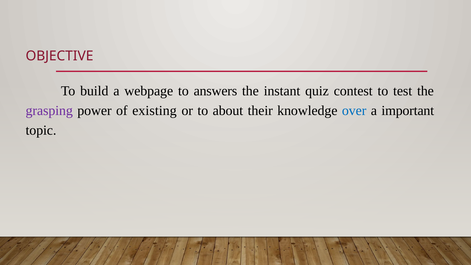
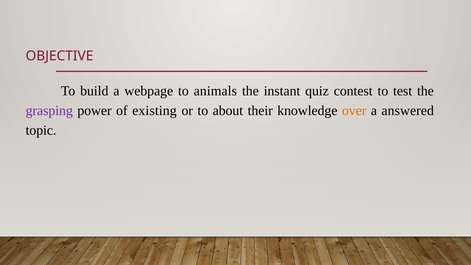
answers: answers -> animals
over colour: blue -> orange
important: important -> answered
